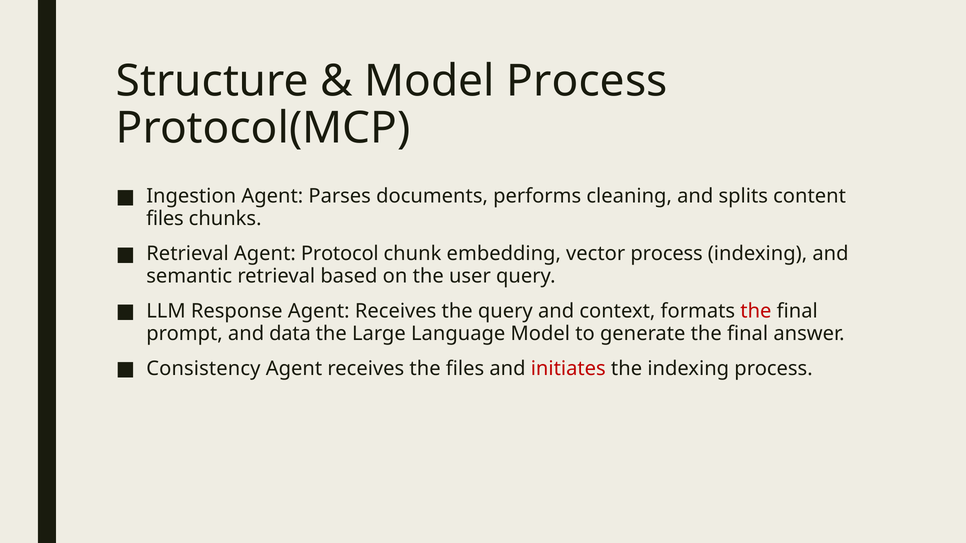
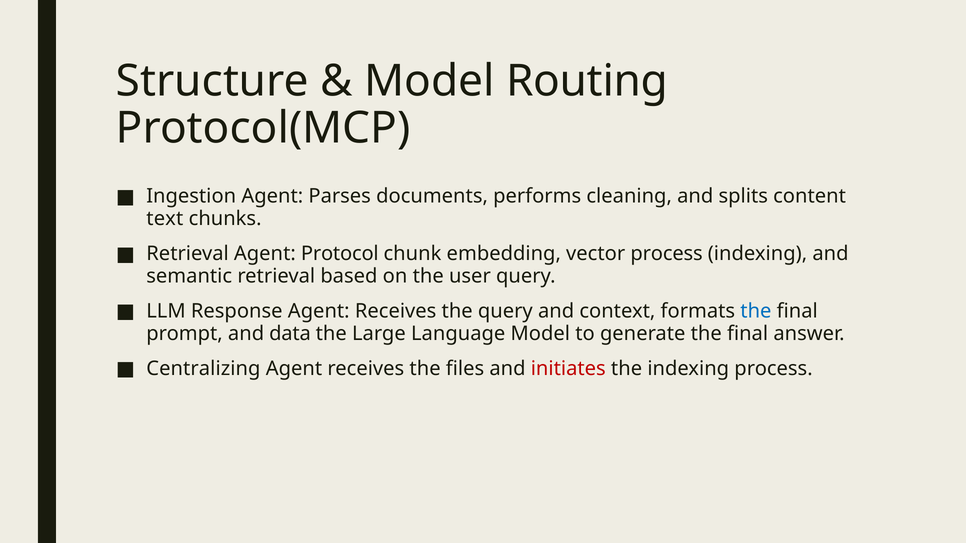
Model Process: Process -> Routing
files at (165, 219): files -> text
the at (756, 311) colour: red -> blue
Consistency: Consistency -> Centralizing
